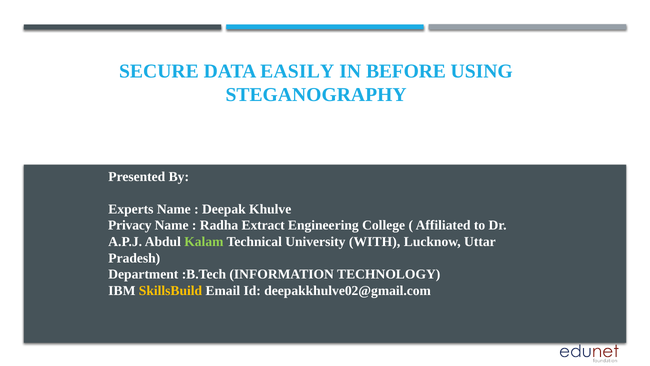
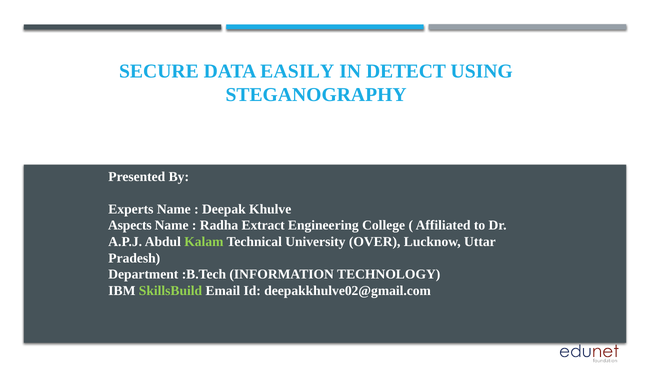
BEFORE: BEFORE -> DETECT
Privacy: Privacy -> Aspects
WITH: WITH -> OVER
SkillsBuild colour: yellow -> light green
